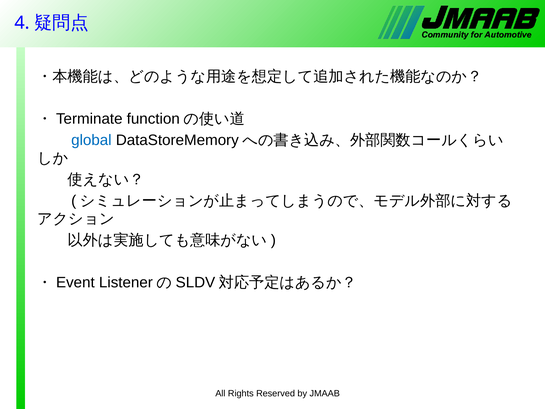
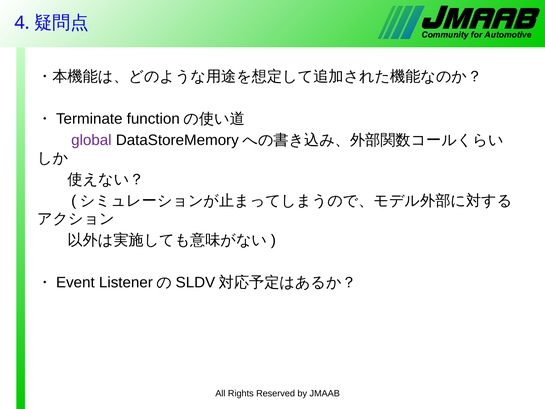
global colour: blue -> purple
